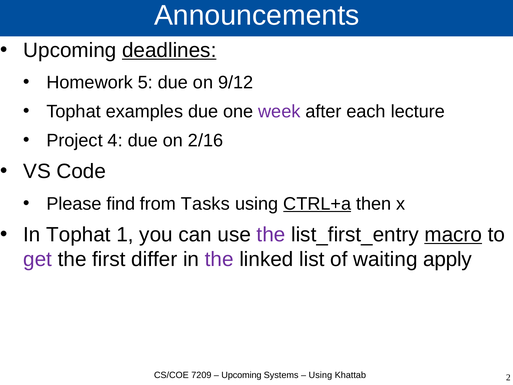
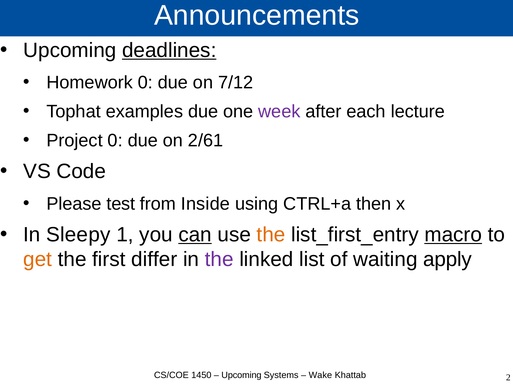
Homework 5: 5 -> 0
9/12: 9/12 -> 7/12
Project 4: 4 -> 0
2/16: 2/16 -> 2/61
find: find -> test
Tasks: Tasks -> Inside
CTRL+a underline: present -> none
In Tophat: Tophat -> Sleepy
can underline: none -> present
the at (271, 234) colour: purple -> orange
get colour: purple -> orange
7209: 7209 -> 1450
Using at (320, 375): Using -> Wake
